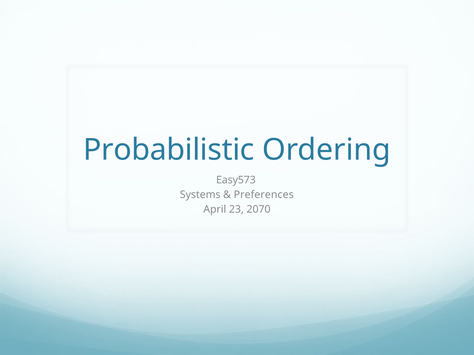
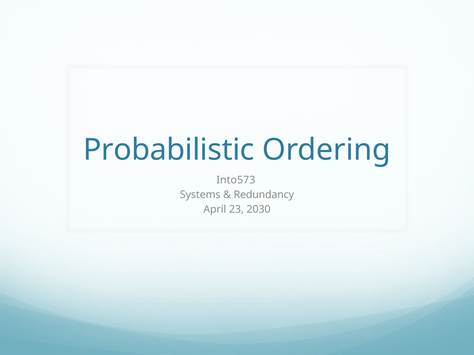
Easy573: Easy573 -> Into573
Preferences: Preferences -> Redundancy
2070: 2070 -> 2030
